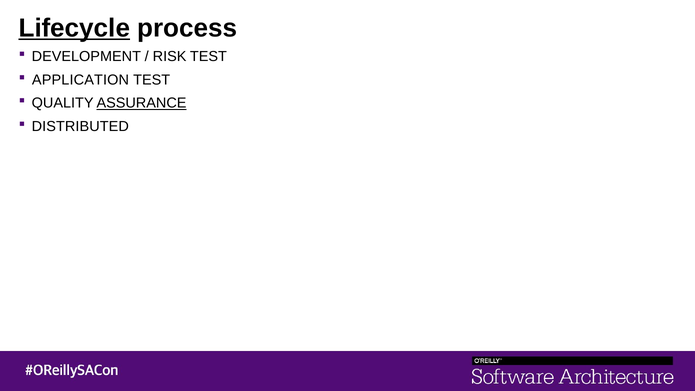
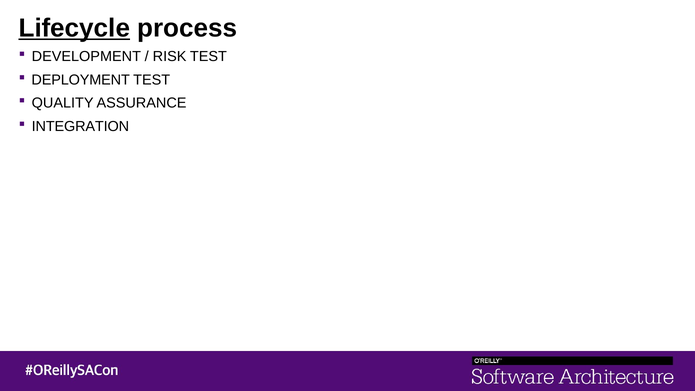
APPLICATION: APPLICATION -> DEPLOYMENT
ASSURANCE underline: present -> none
DISTRIBUTED: DISTRIBUTED -> INTEGRATION
